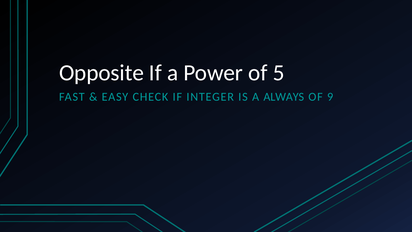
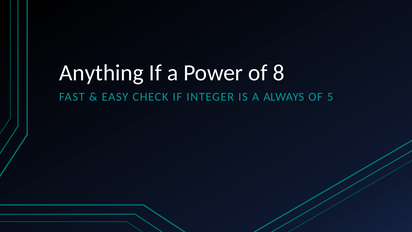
Opposite: Opposite -> Anything
5: 5 -> 8
9: 9 -> 5
